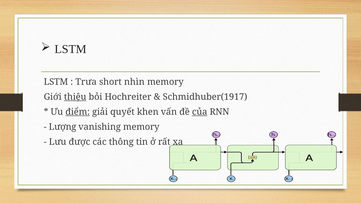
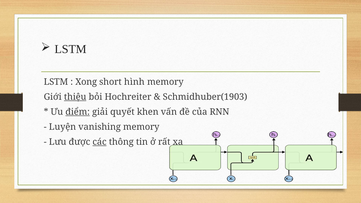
Trưa: Trưa -> Xong
nhìn: nhìn -> hình
Schmidhuber(1917: Schmidhuber(1917 -> Schmidhuber(1903
của underline: present -> none
Lượng: Lượng -> Luyện
các underline: none -> present
